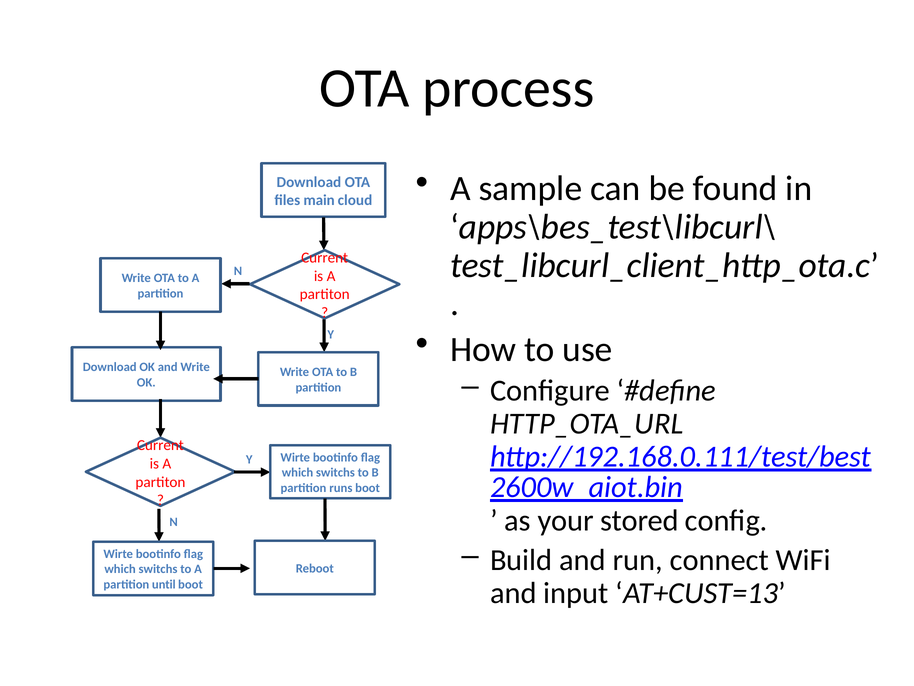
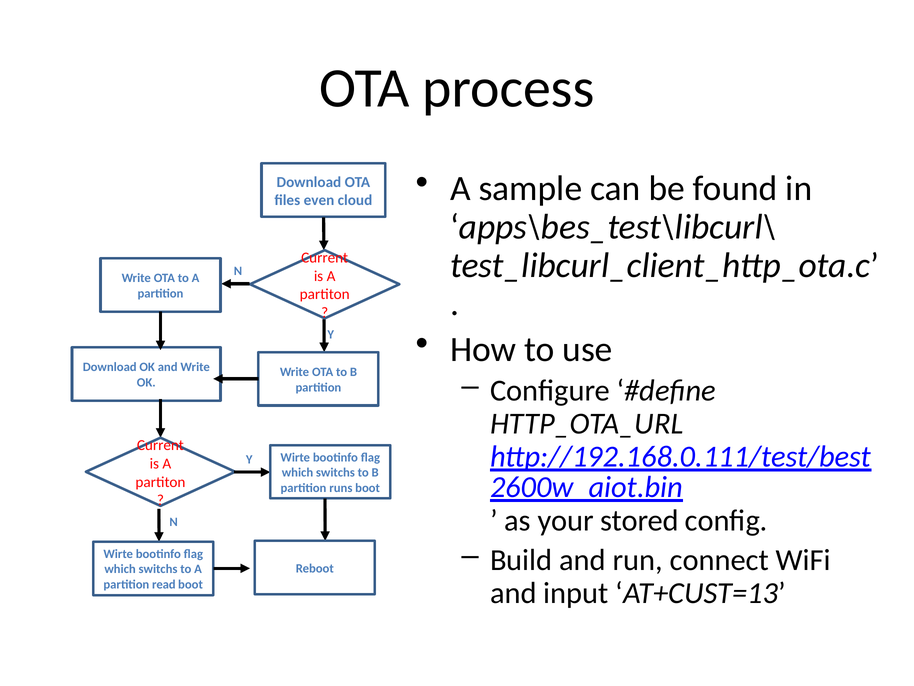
main: main -> even
until: until -> read
